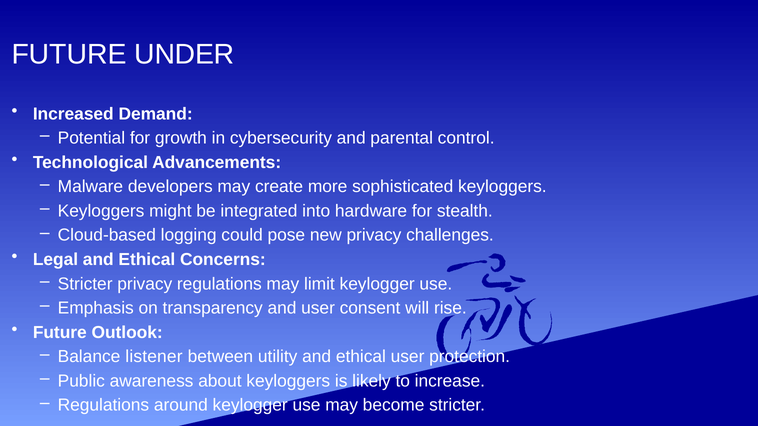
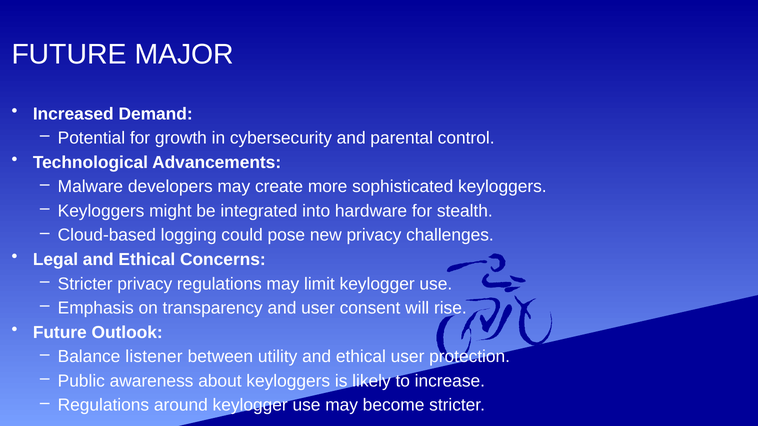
UNDER: UNDER -> MAJOR
